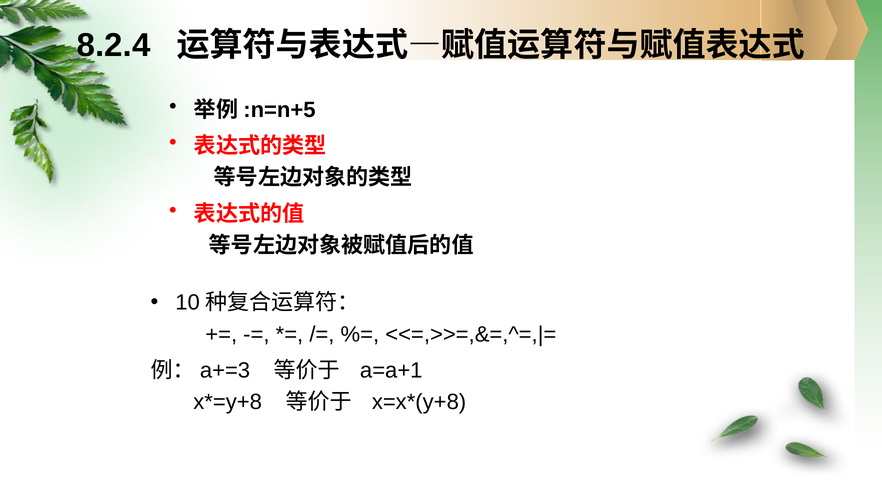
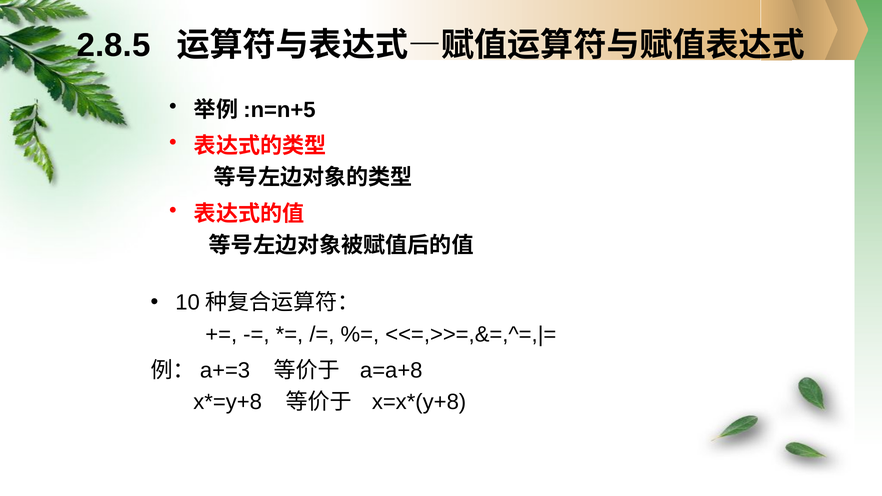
8.2.4: 8.2.4 -> 2.8.5
a=a+1: a=a+1 -> a=a+8
